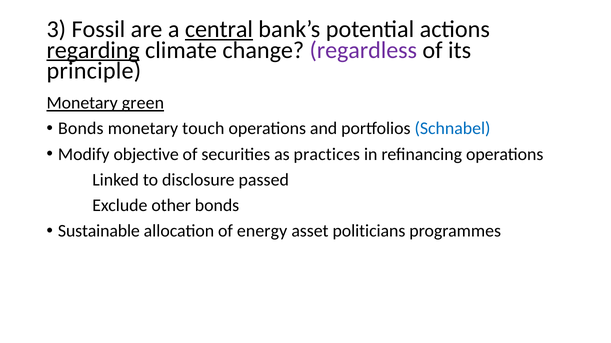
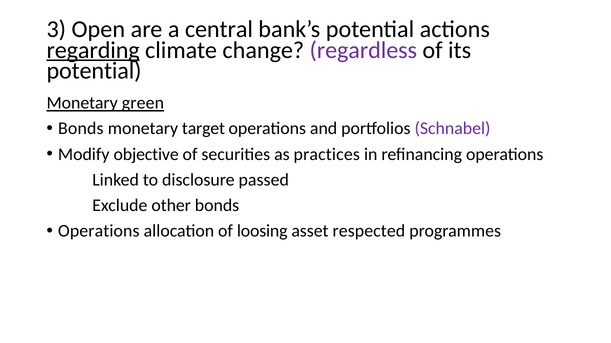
Fossil: Fossil -> Open
central underline: present -> none
principle at (94, 71): principle -> potential
touch: touch -> target
Schnabel colour: blue -> purple
Sustainable at (99, 231): Sustainable -> Operations
energy: energy -> loosing
politicians: politicians -> respected
